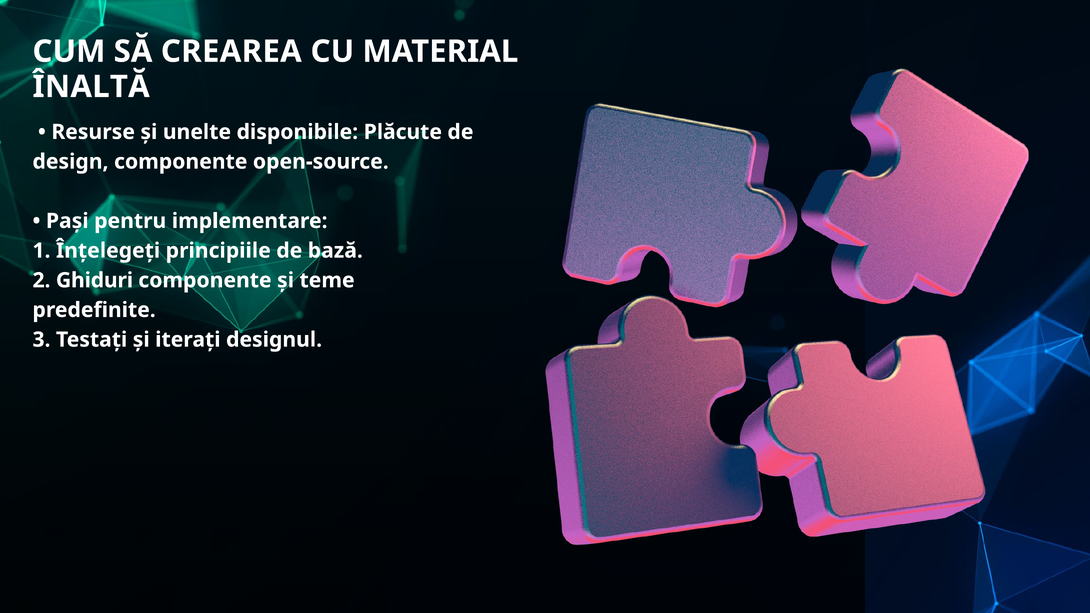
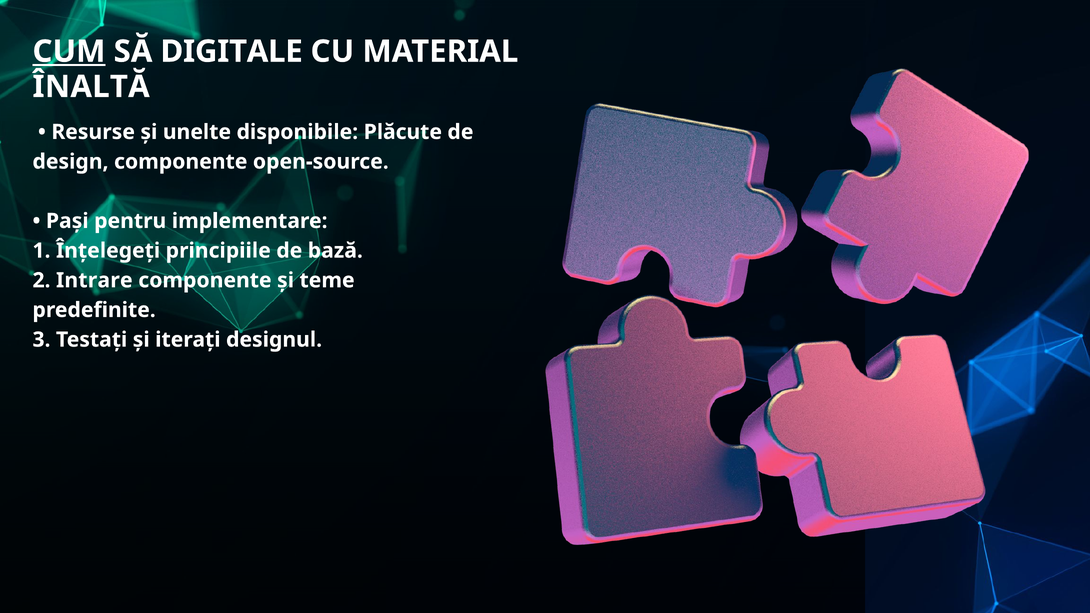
CUM underline: none -> present
CREAREA: CREAREA -> DIGITALE
Ghiduri: Ghiduri -> Intrare
